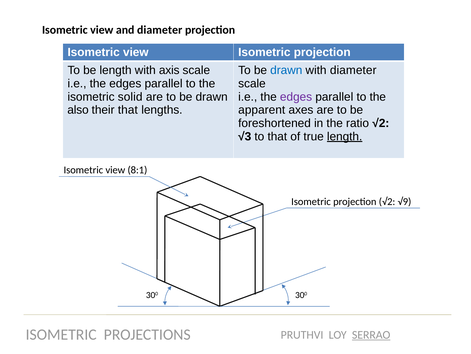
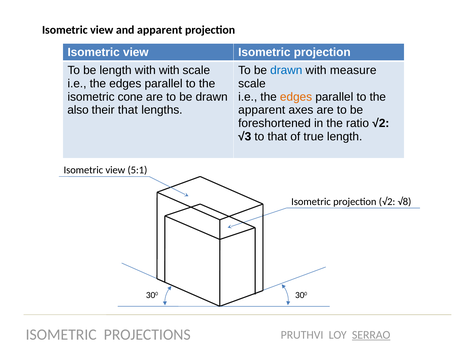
and diameter: diameter -> apparent
with axis: axis -> with
with diameter: diameter -> measure
solid: solid -> cone
edges at (296, 97) colour: purple -> orange
length at (345, 136) underline: present -> none
8:1: 8:1 -> 5:1
√9: √9 -> √8
